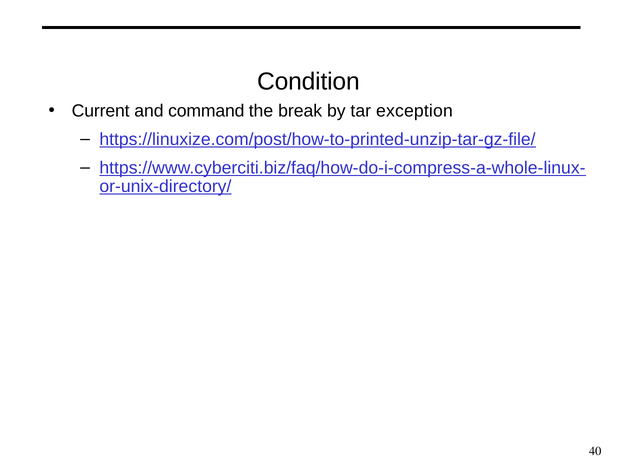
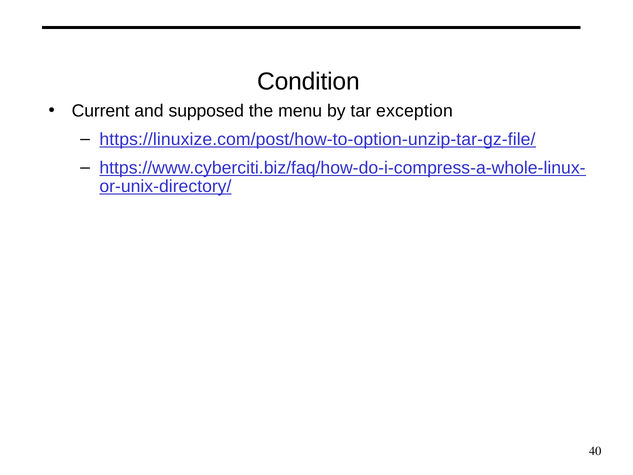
command: command -> supposed
break: break -> menu
https://linuxize.com/post/how-to-printed-unzip-tar-gz-file/: https://linuxize.com/post/how-to-printed-unzip-tar-gz-file/ -> https://linuxize.com/post/how-to-option-unzip-tar-gz-file/
